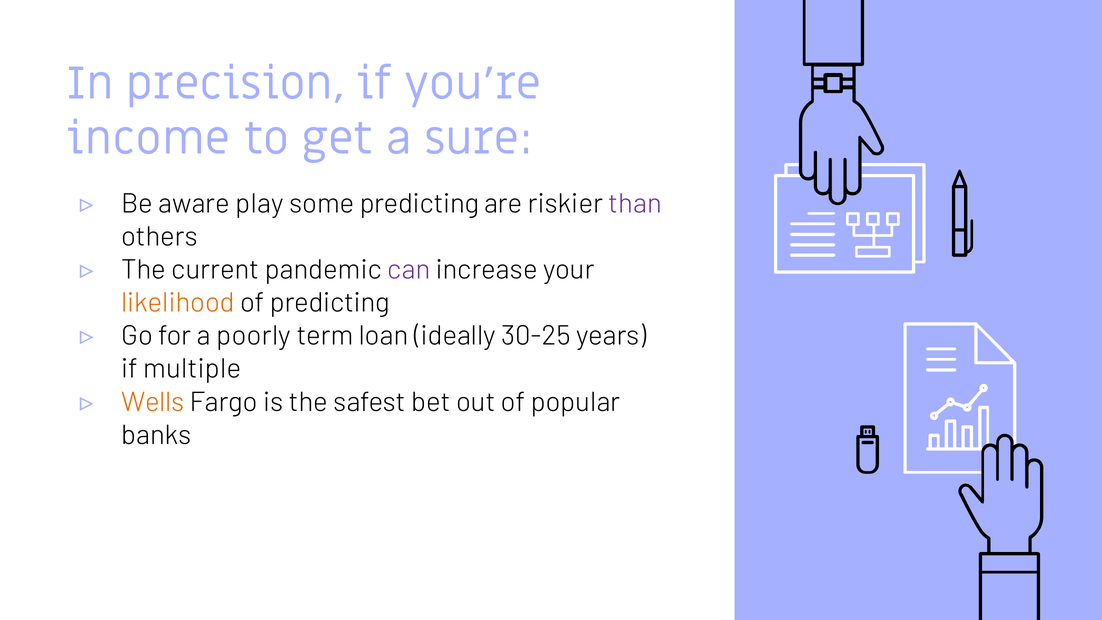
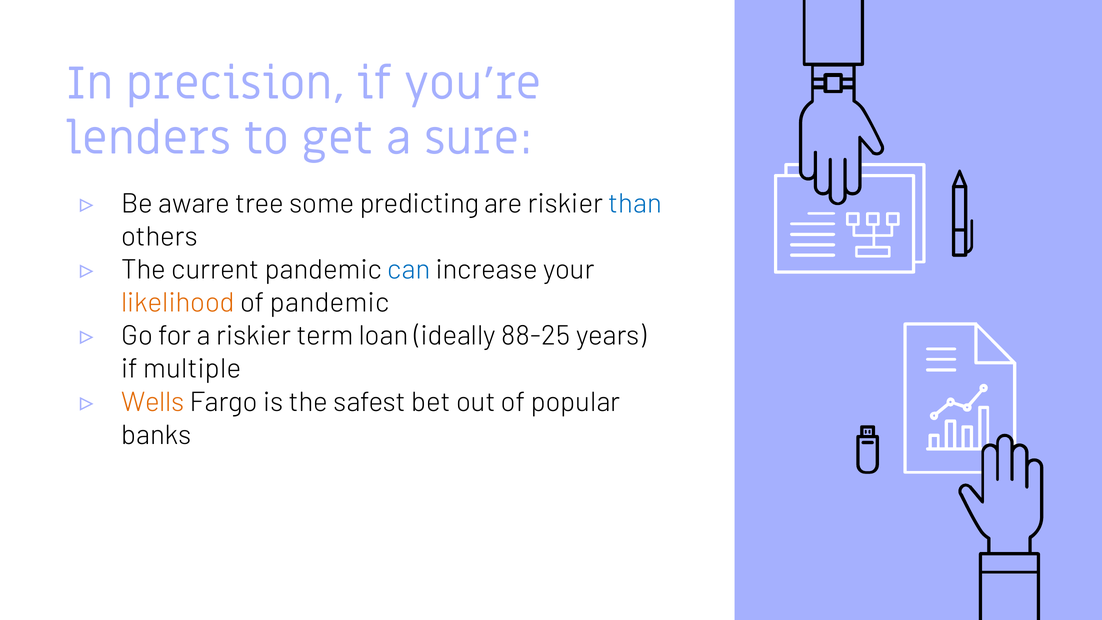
income: income -> lenders
play: play -> tree
than colour: purple -> blue
can colour: purple -> blue
of predicting: predicting -> pandemic
a poorly: poorly -> riskier
30-25: 30-25 -> 88-25
